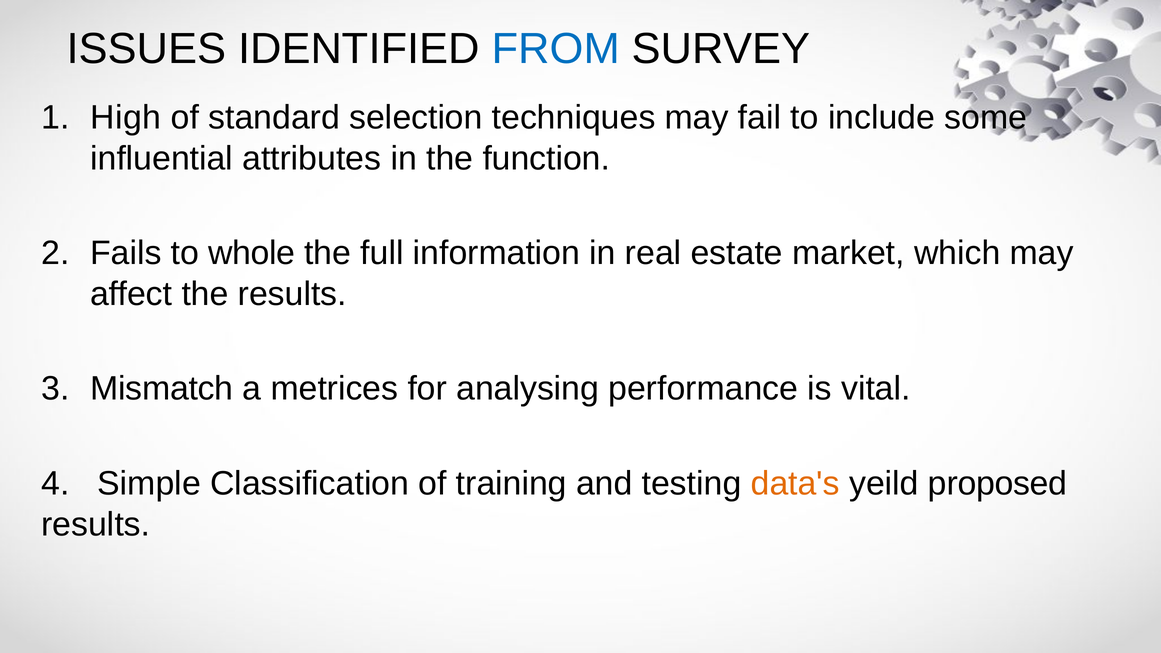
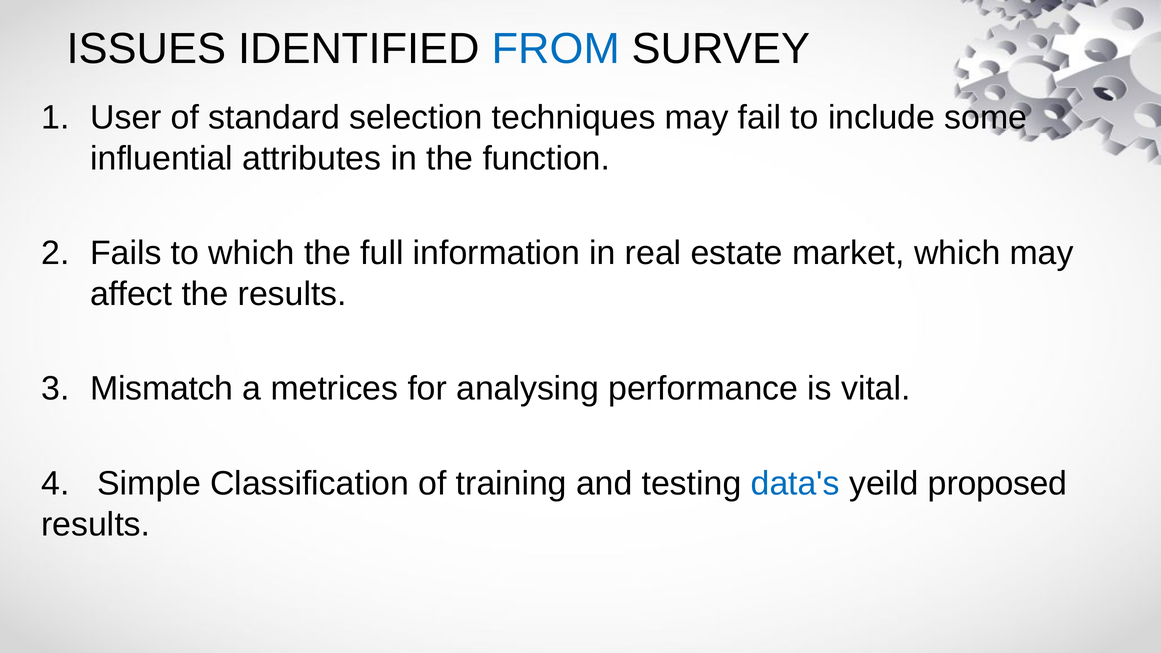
High: High -> User
to whole: whole -> which
data's colour: orange -> blue
